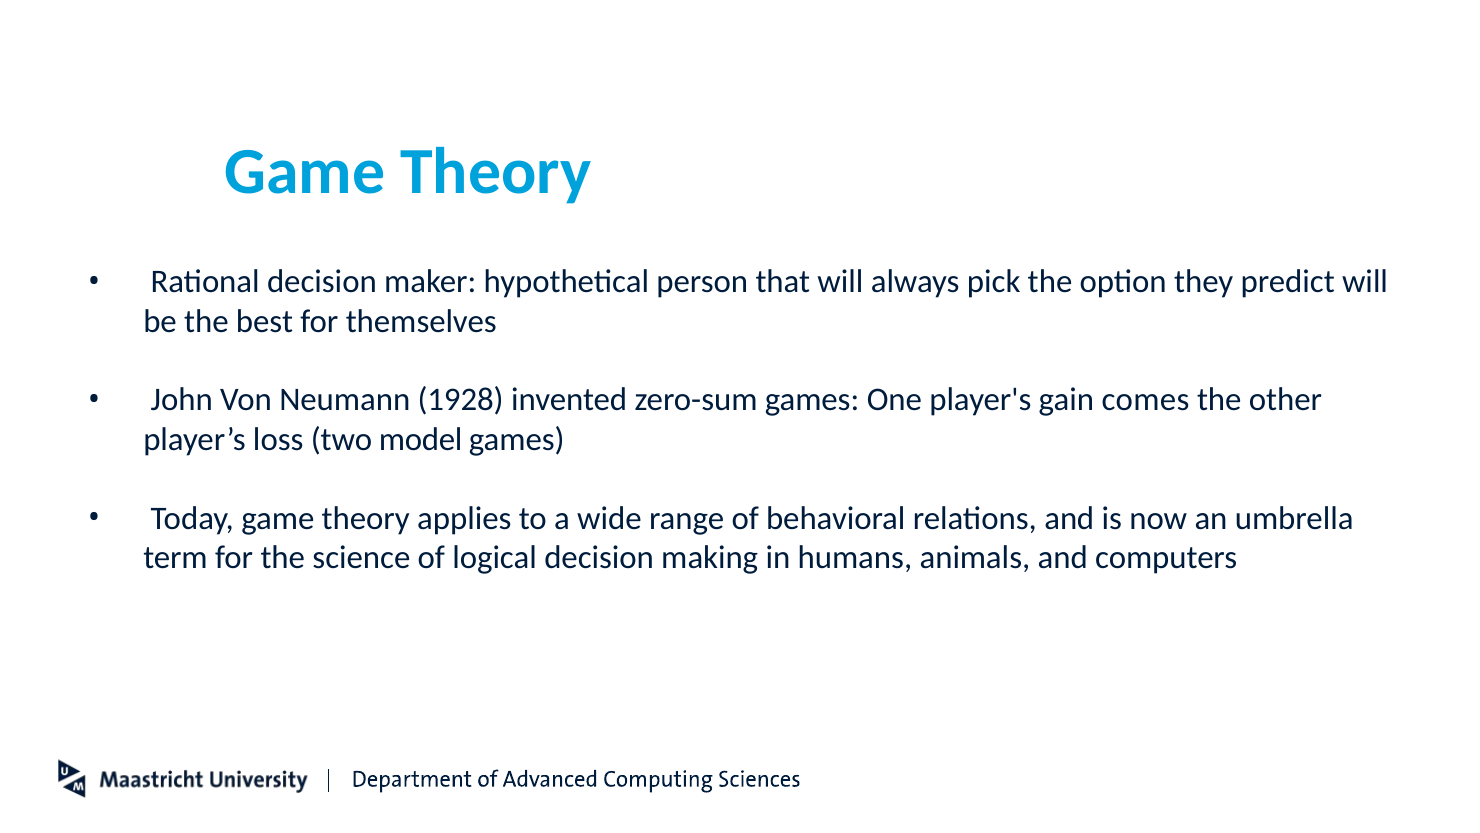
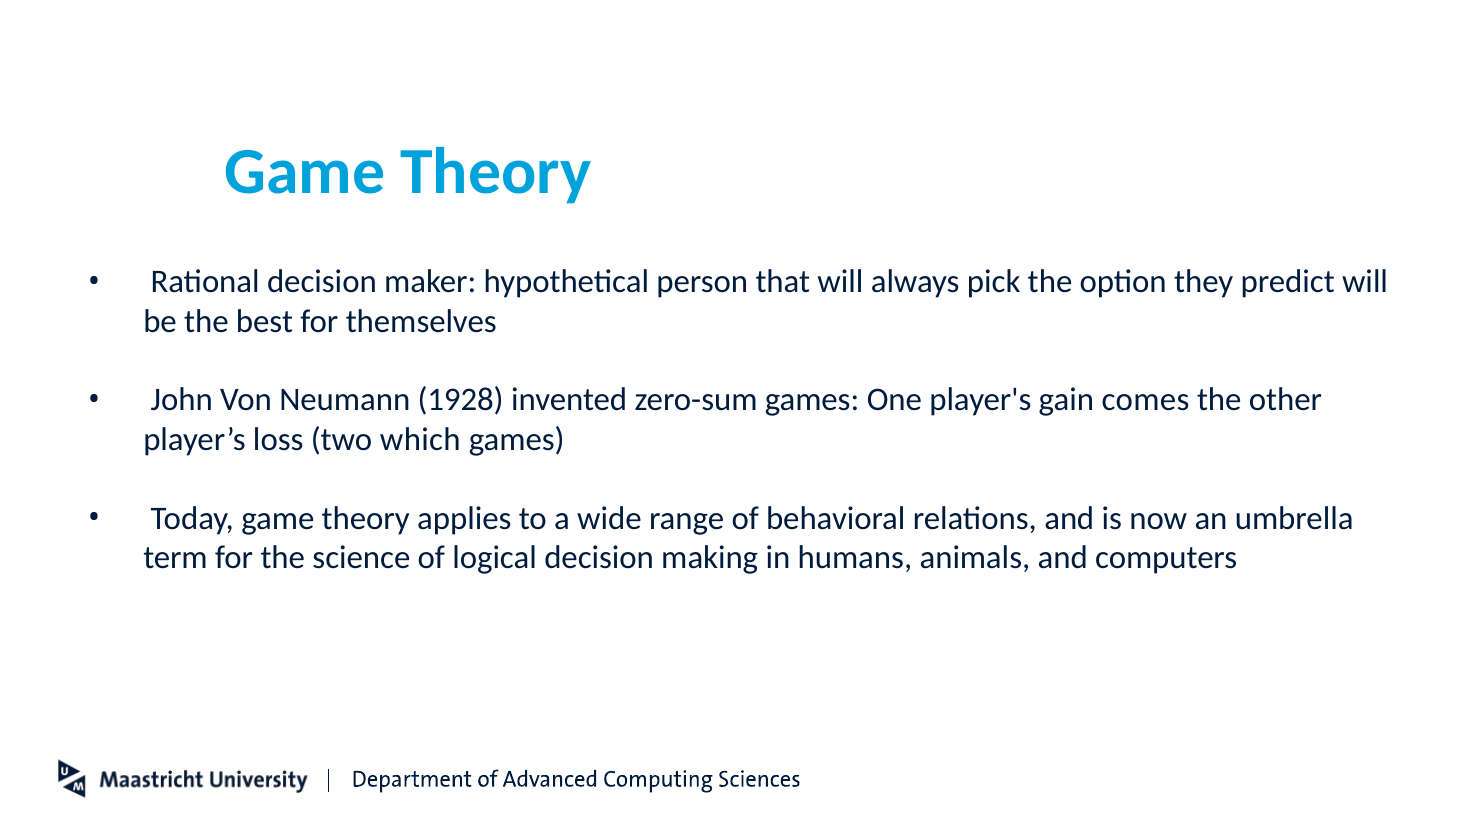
model: model -> which
